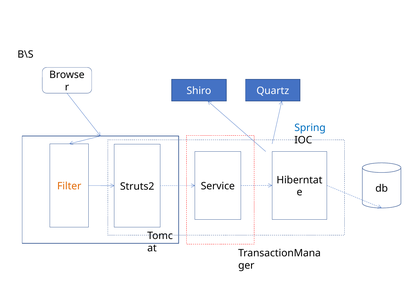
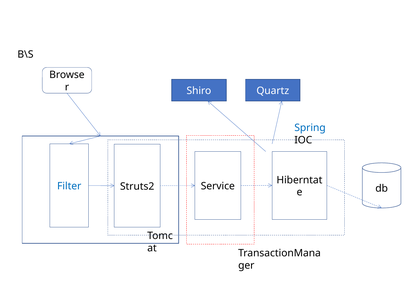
Filter colour: orange -> blue
